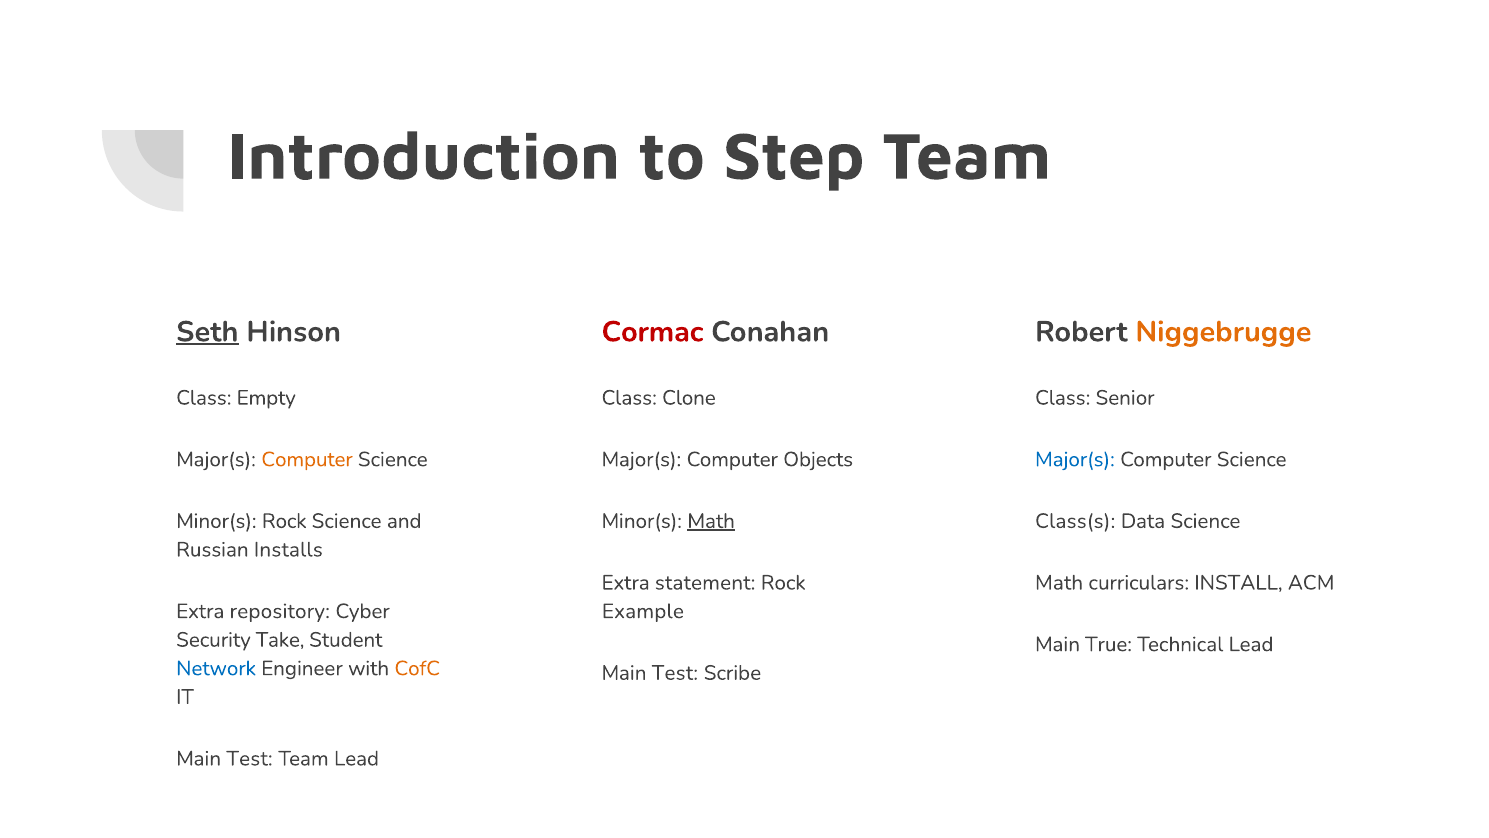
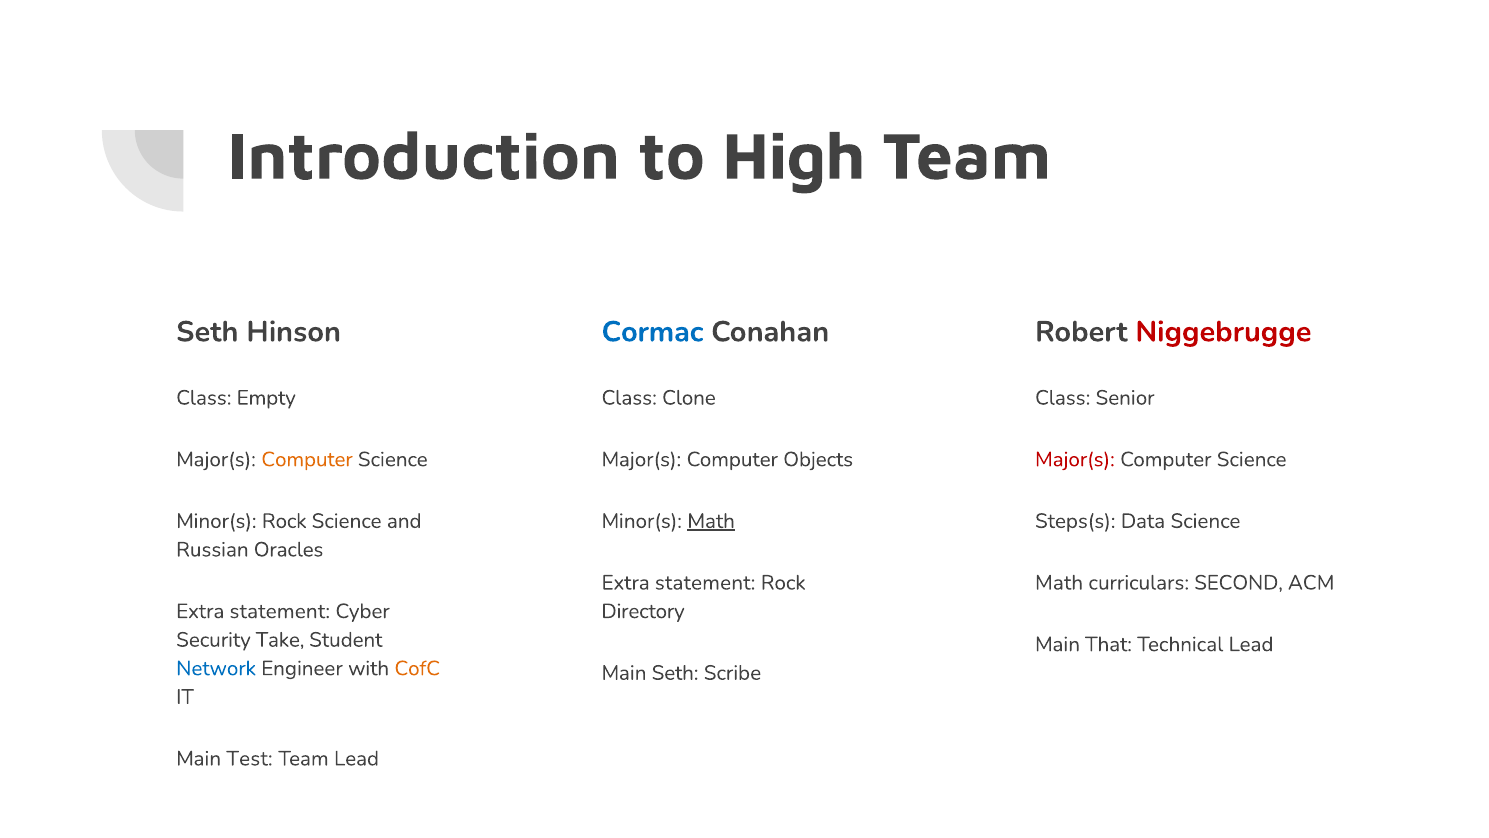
Step: Step -> High
Seth at (207, 332) underline: present -> none
Cormac colour: red -> blue
Niggebrugge colour: orange -> red
Major(s at (1075, 459) colour: blue -> red
Class(s: Class(s -> Steps(s
Installs: Installs -> Oracles
INSTALL: INSTALL -> SECOND
repository at (280, 611): repository -> statement
Example: Example -> Directory
True: True -> That
Test at (675, 673): Test -> Seth
